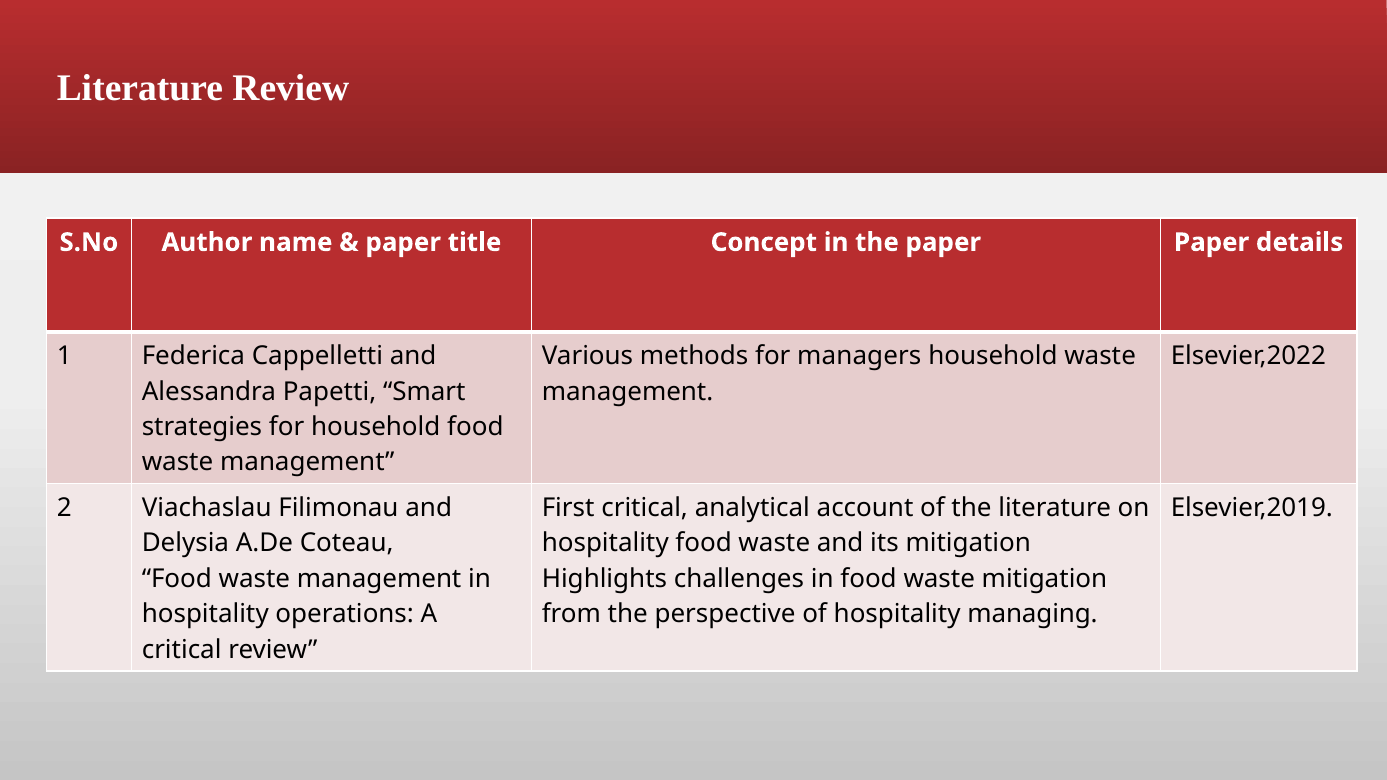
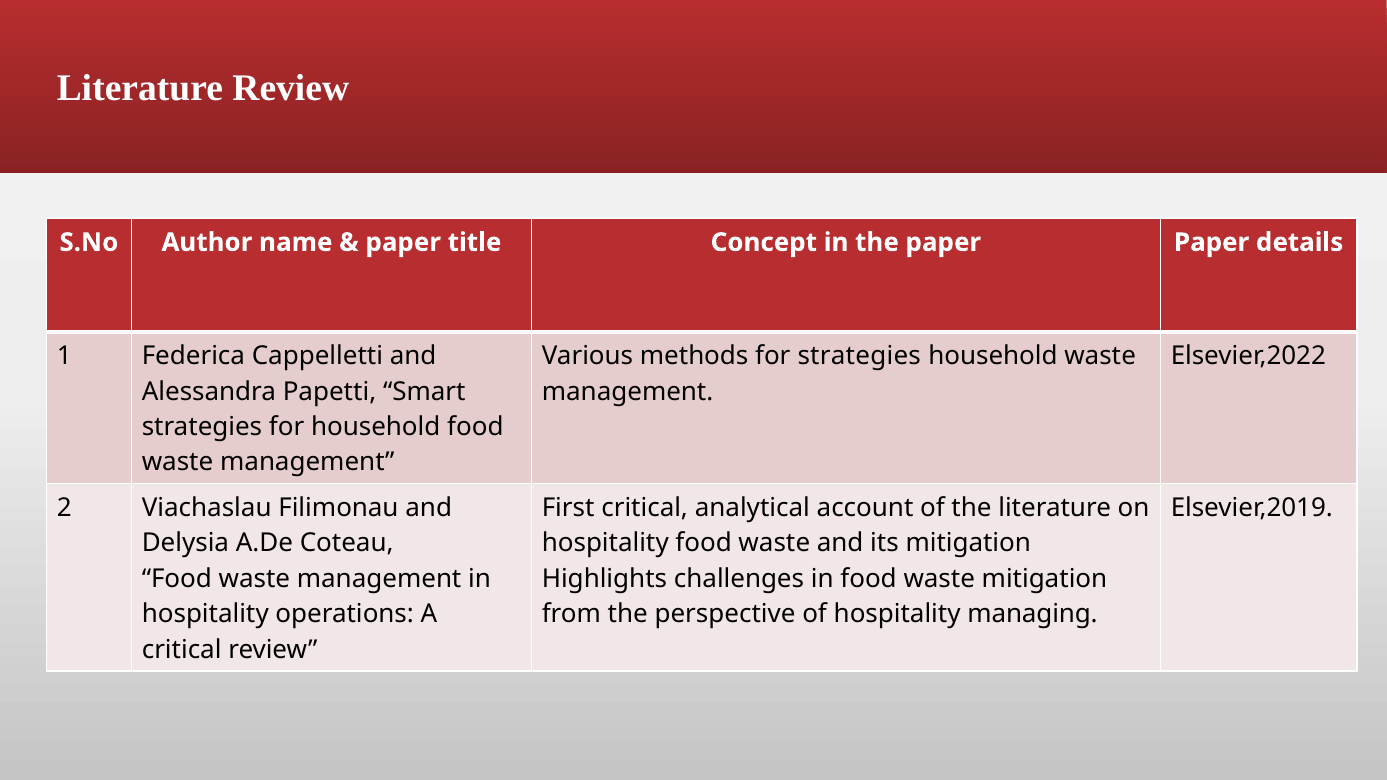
for managers: managers -> strategies
